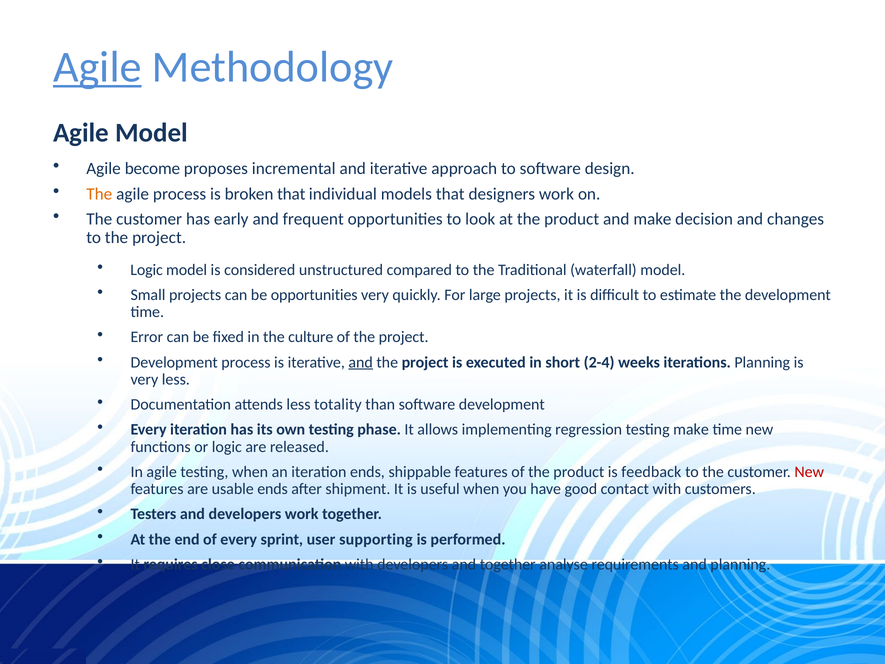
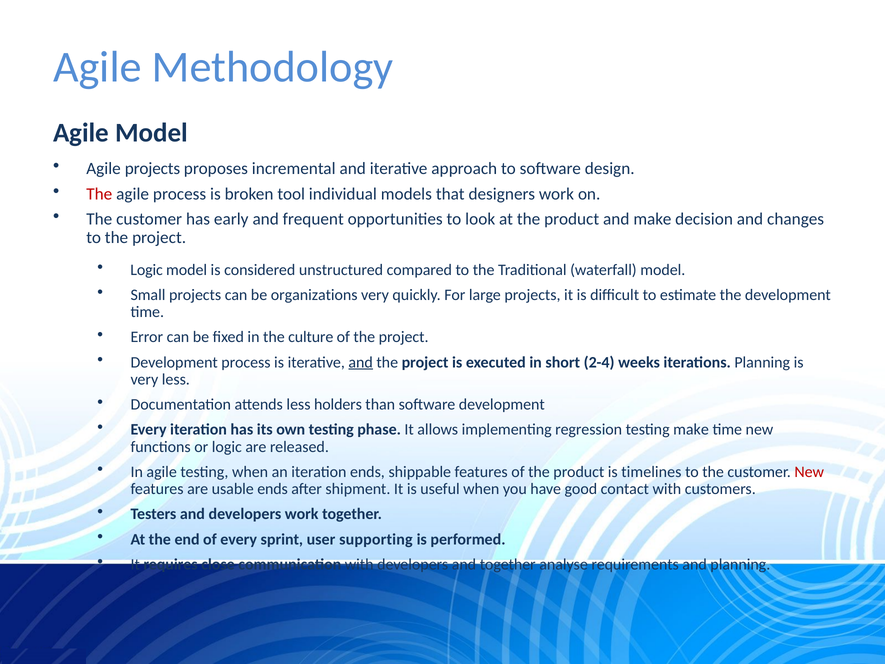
Agile at (97, 67) underline: present -> none
Agile become: become -> projects
The at (99, 194) colour: orange -> red
broken that: that -> tool
be opportunities: opportunities -> organizations
totality: totality -> holders
feedback: feedback -> timelines
